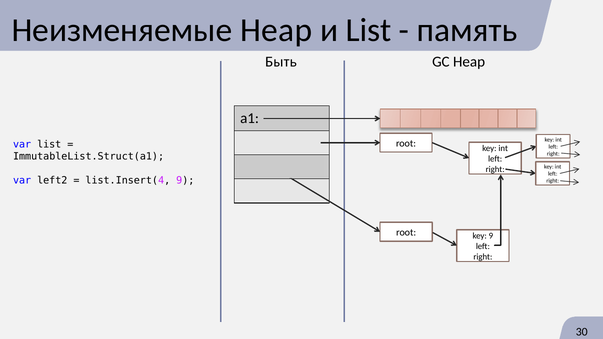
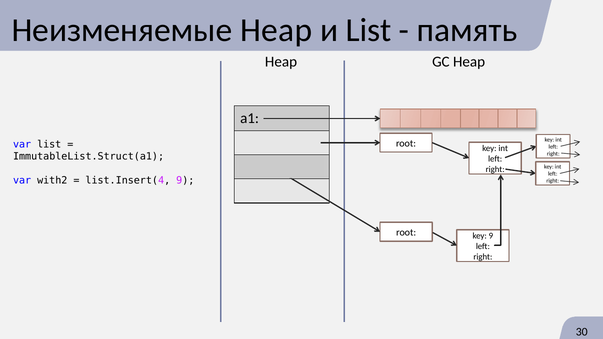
Быть at (281, 62): Быть -> Heap
left2: left2 -> with2
